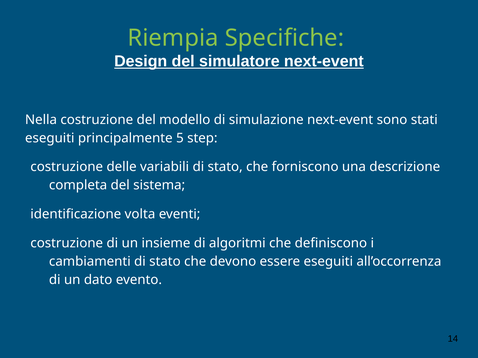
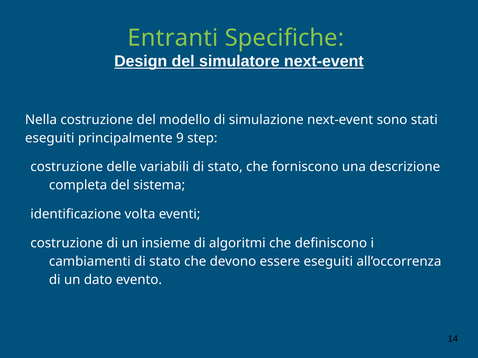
Riempia: Riempia -> Entranti
5: 5 -> 9
